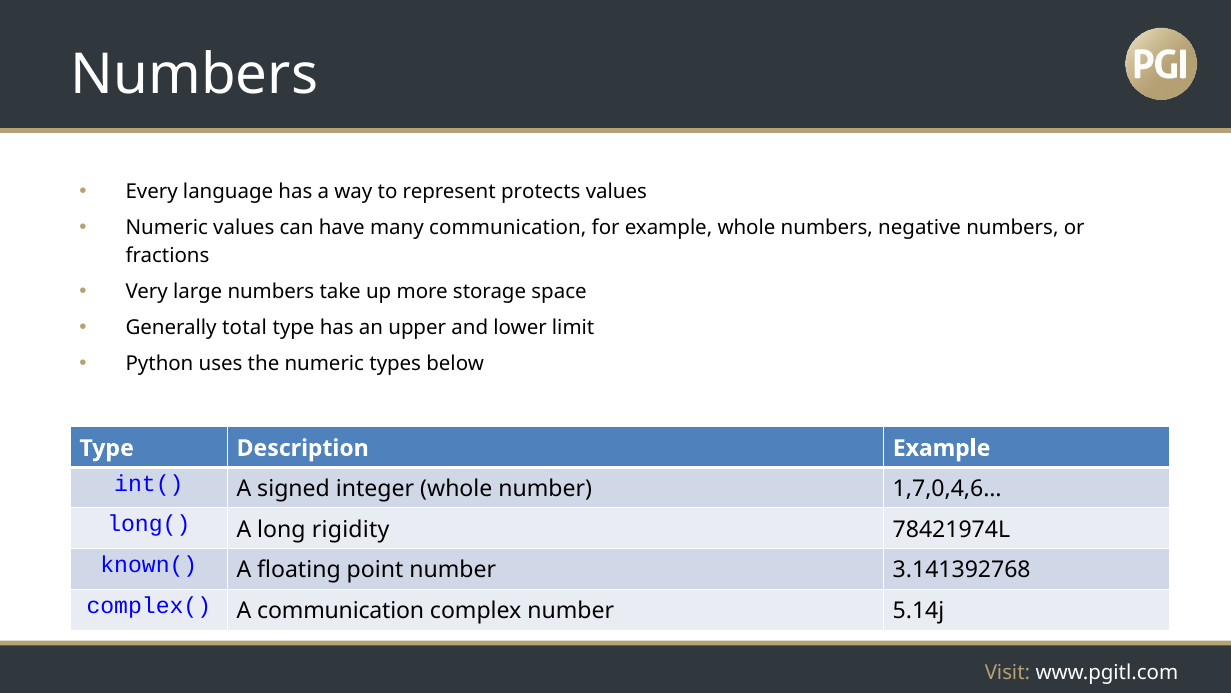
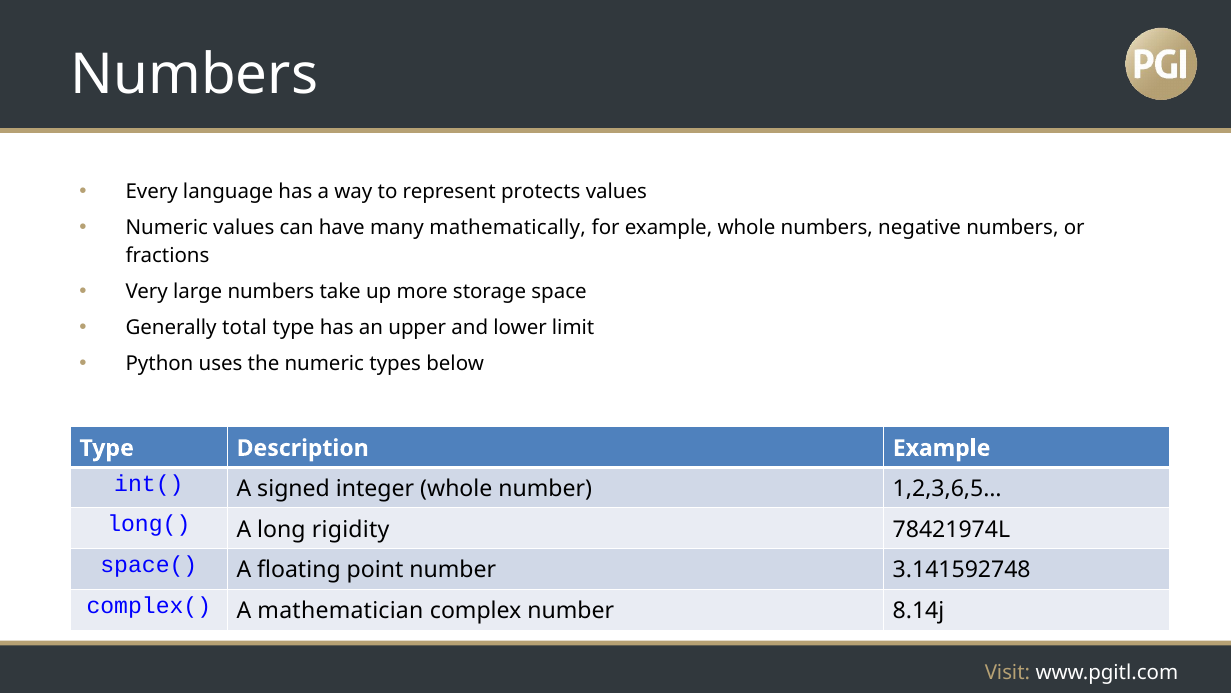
many communication: communication -> mathematically
1,7,0,4,6…: 1,7,0,4,6… -> 1,2,3,6,5…
known(: known( -> space(
3.141392768: 3.141392768 -> 3.141592748
A communication: communication -> mathematician
5.14j: 5.14j -> 8.14j
